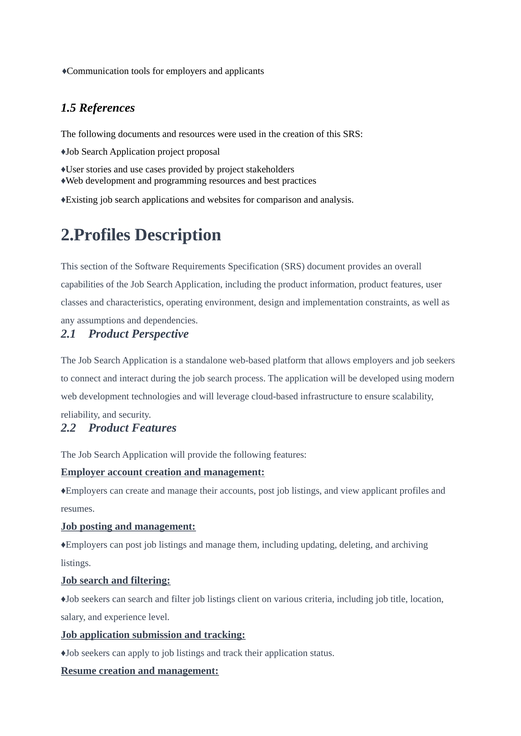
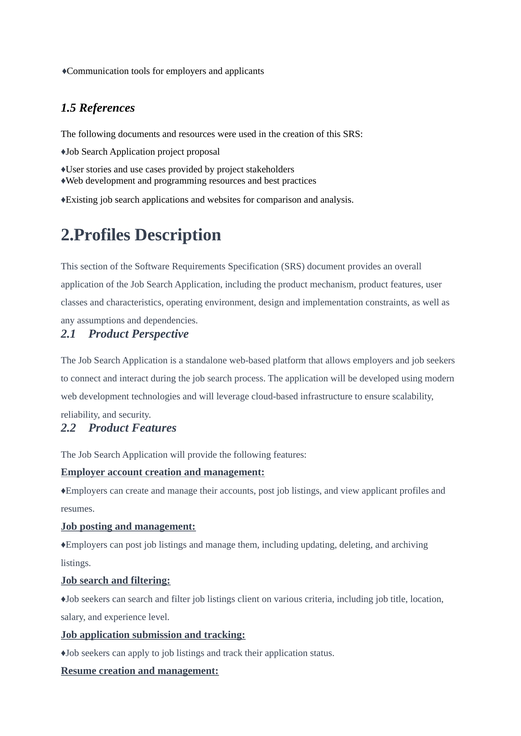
capabilities at (82, 284): capabilities -> application
information: information -> mechanism
